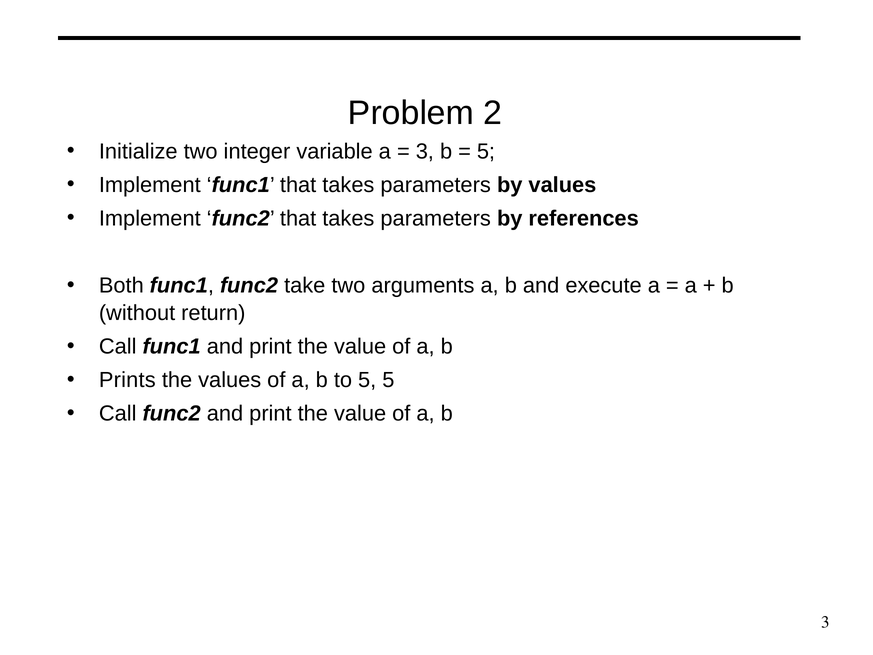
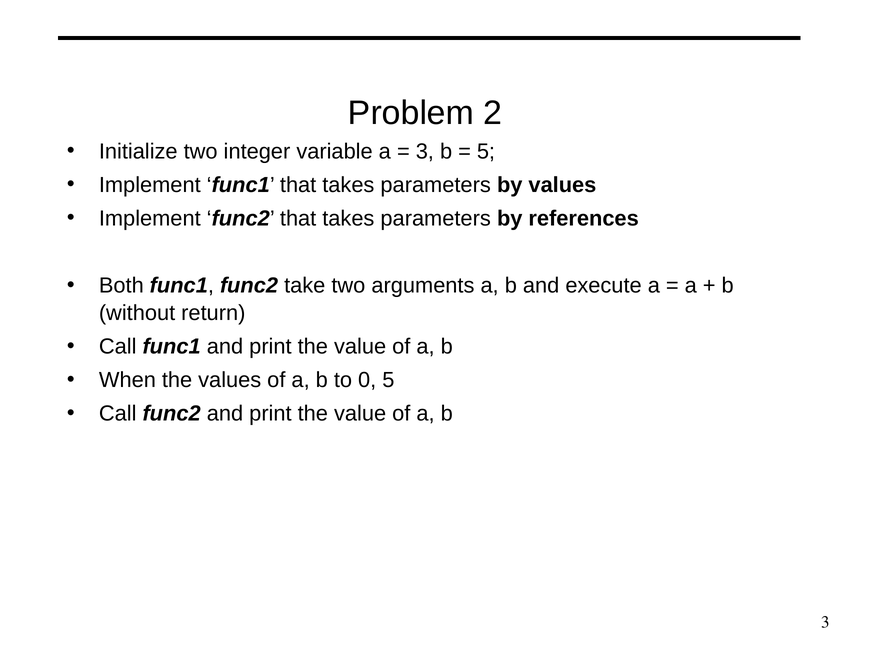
Prints: Prints -> When
to 5: 5 -> 0
